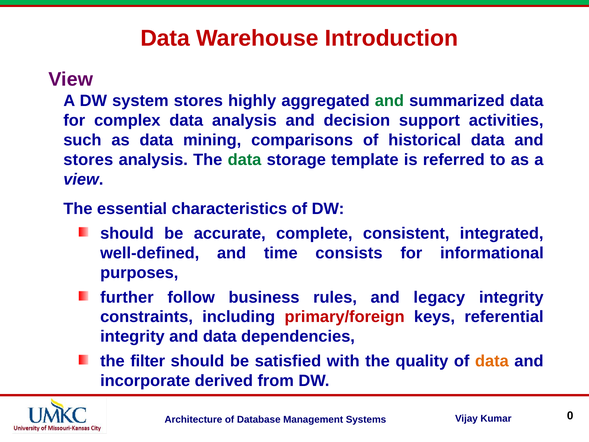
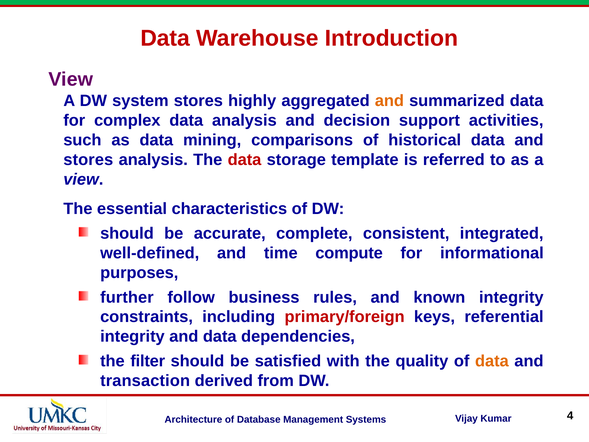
and at (389, 101) colour: green -> orange
data at (245, 160) colour: green -> red
consists: consists -> compute
legacy: legacy -> known
incorporate: incorporate -> transaction
0: 0 -> 4
